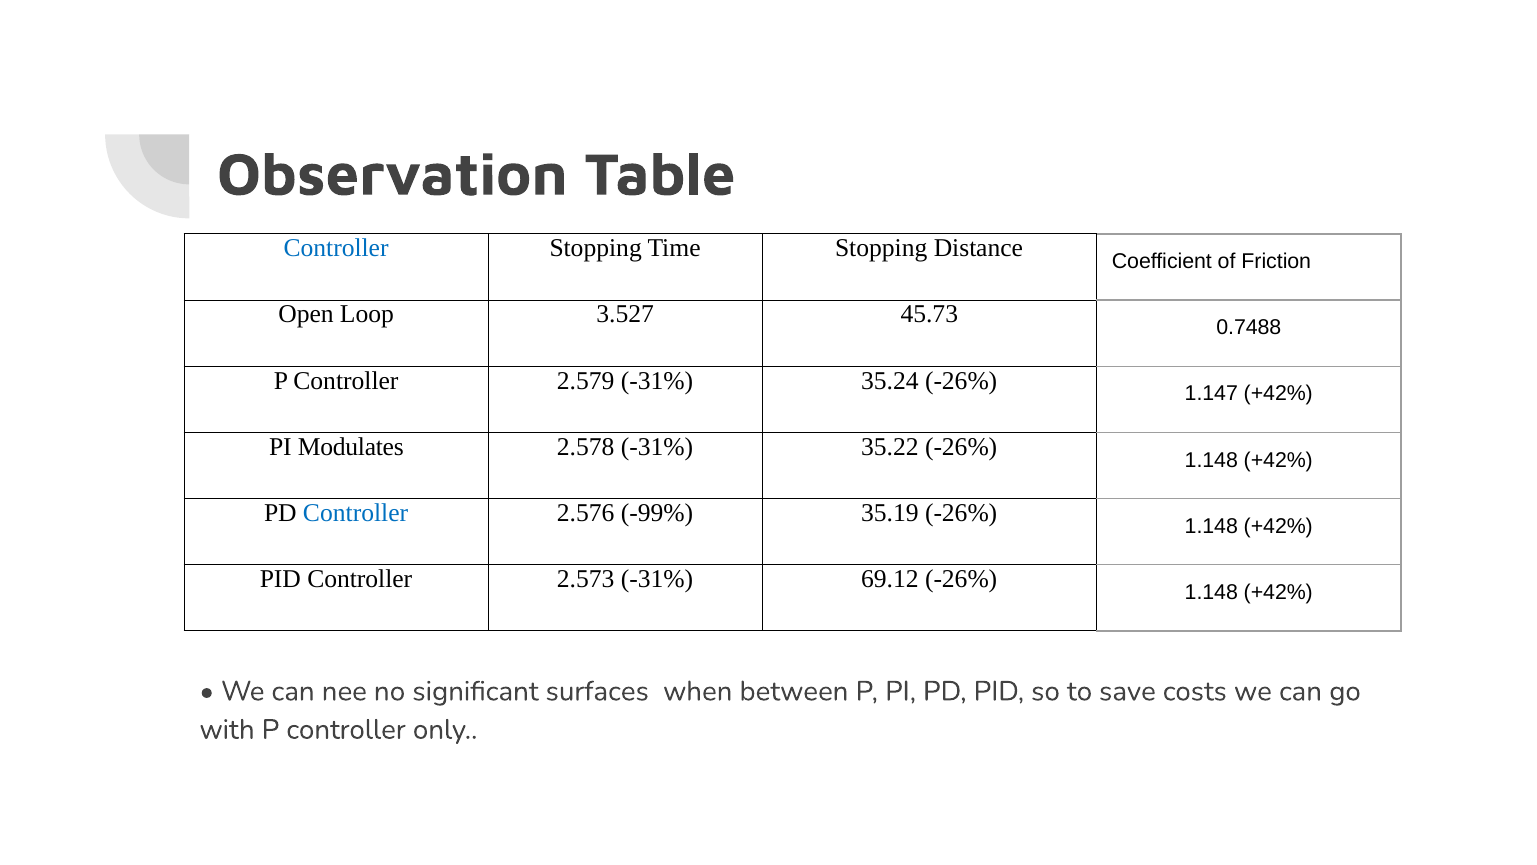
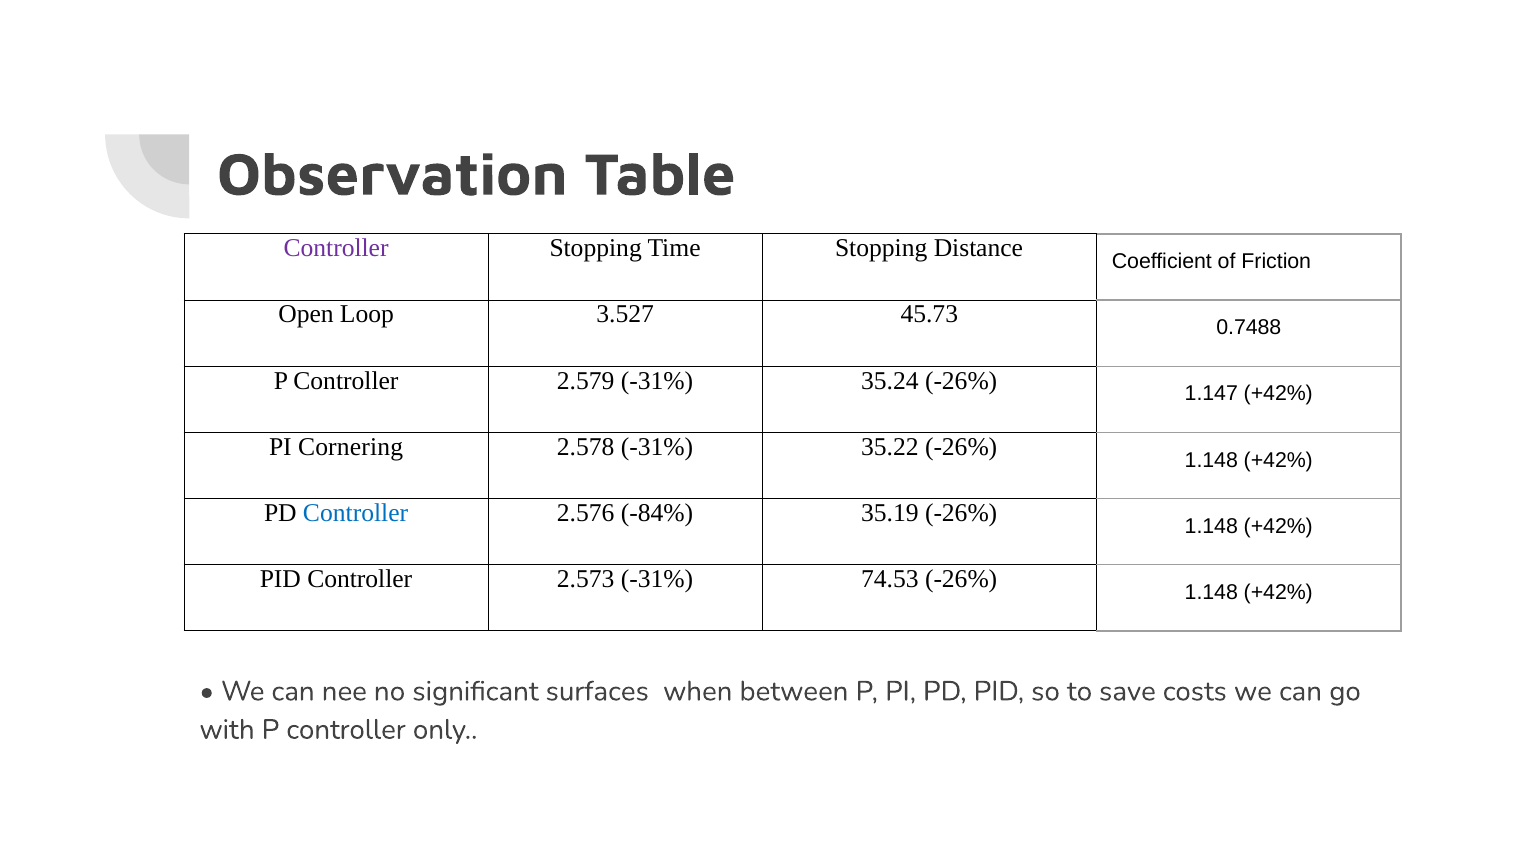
Controller at (336, 248) colour: blue -> purple
Modulates: Modulates -> Cornering
-99%: -99% -> -84%
69.12: 69.12 -> 74.53
